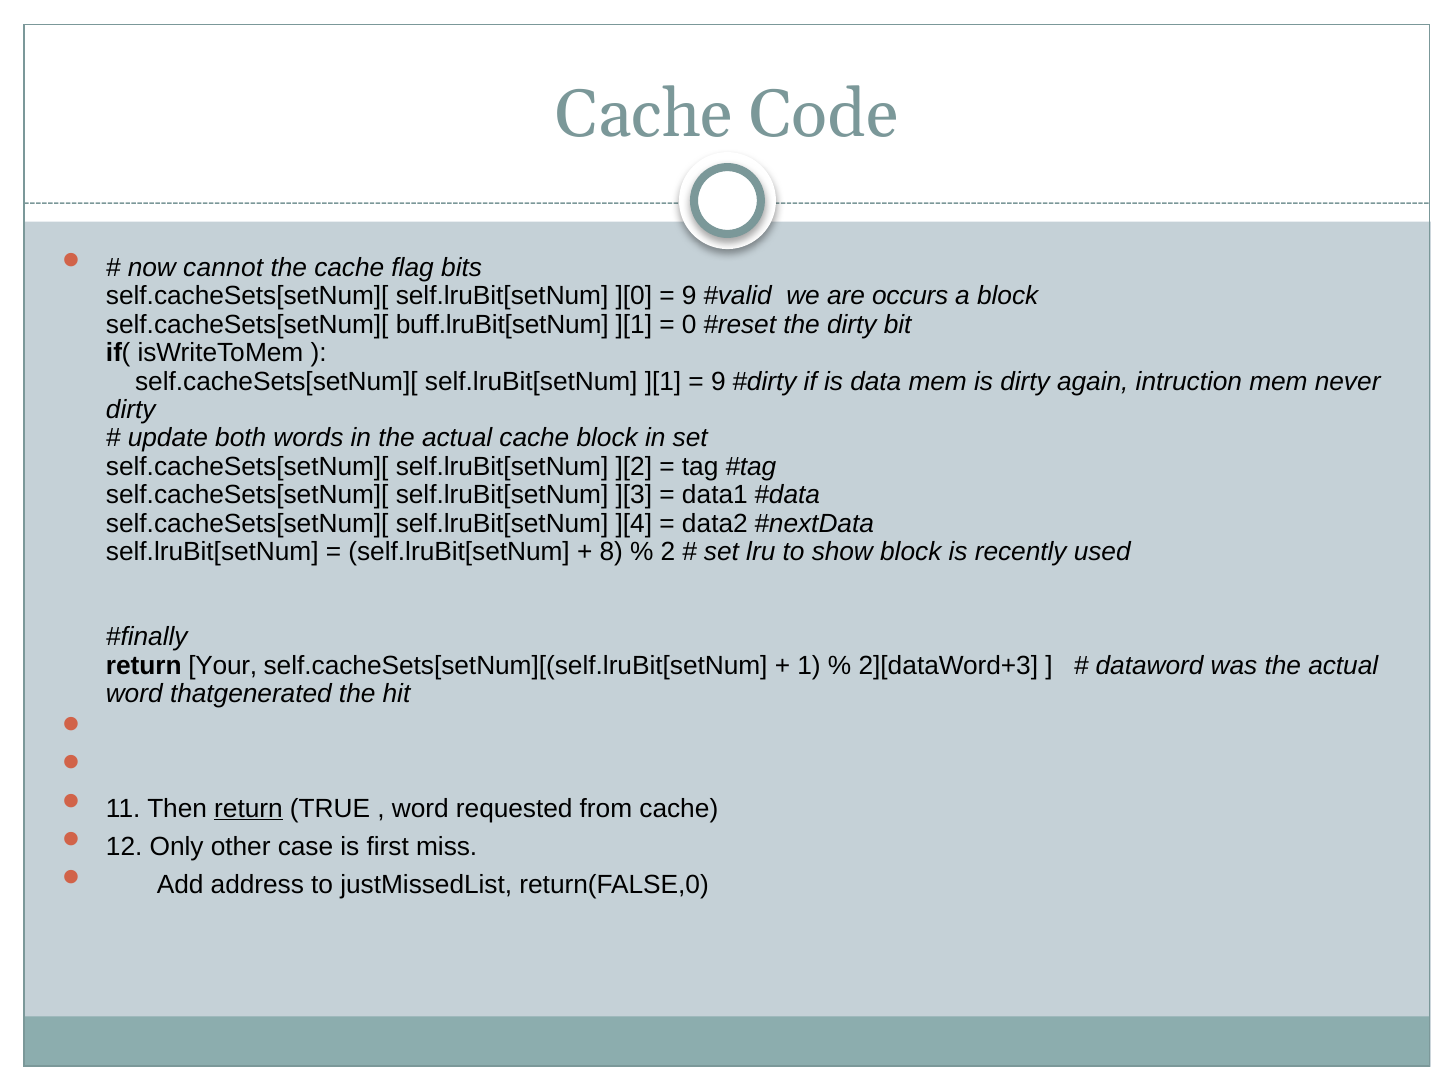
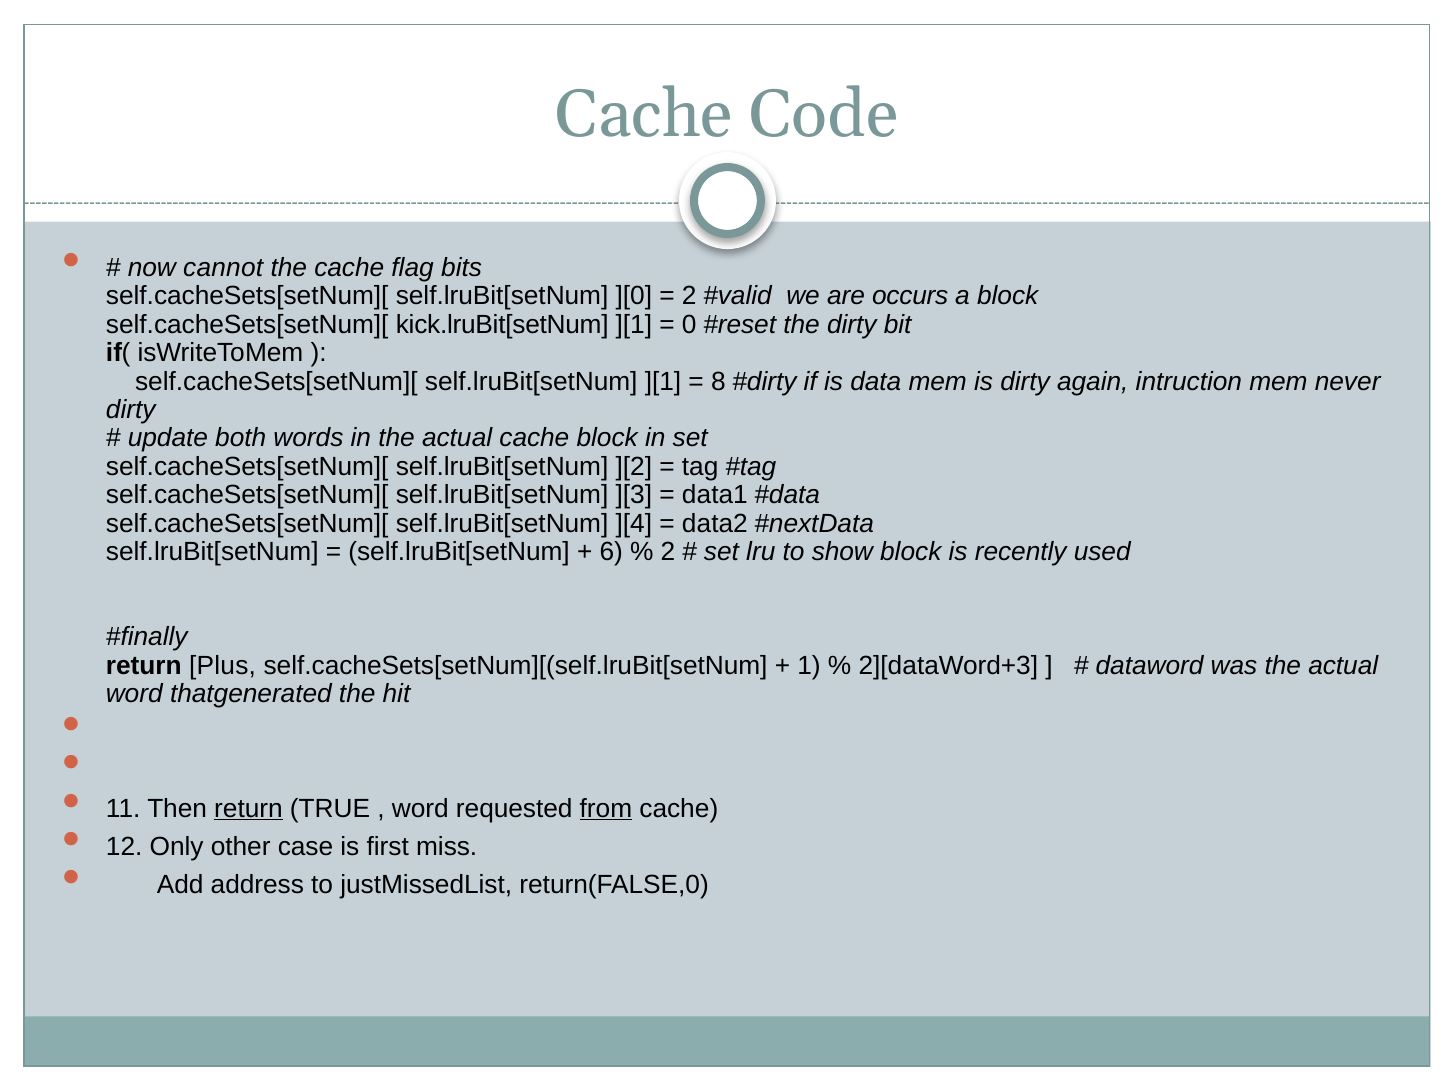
9 at (689, 296): 9 -> 2
buff.lruBit[setNum: buff.lruBit[setNum -> kick.lruBit[setNum
9 at (718, 381): 9 -> 8
8: 8 -> 6
Your: Your -> Plus
from underline: none -> present
